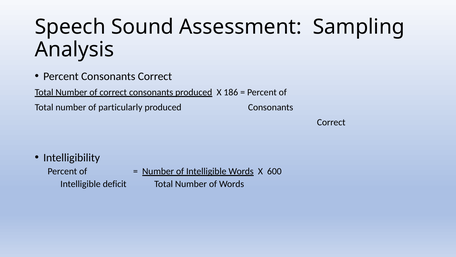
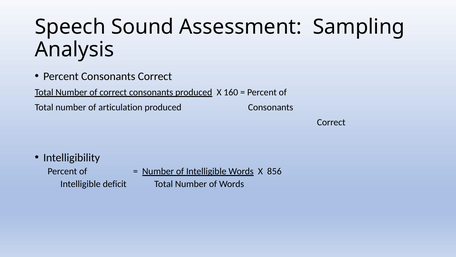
186: 186 -> 160
particularly: particularly -> articulation
600: 600 -> 856
